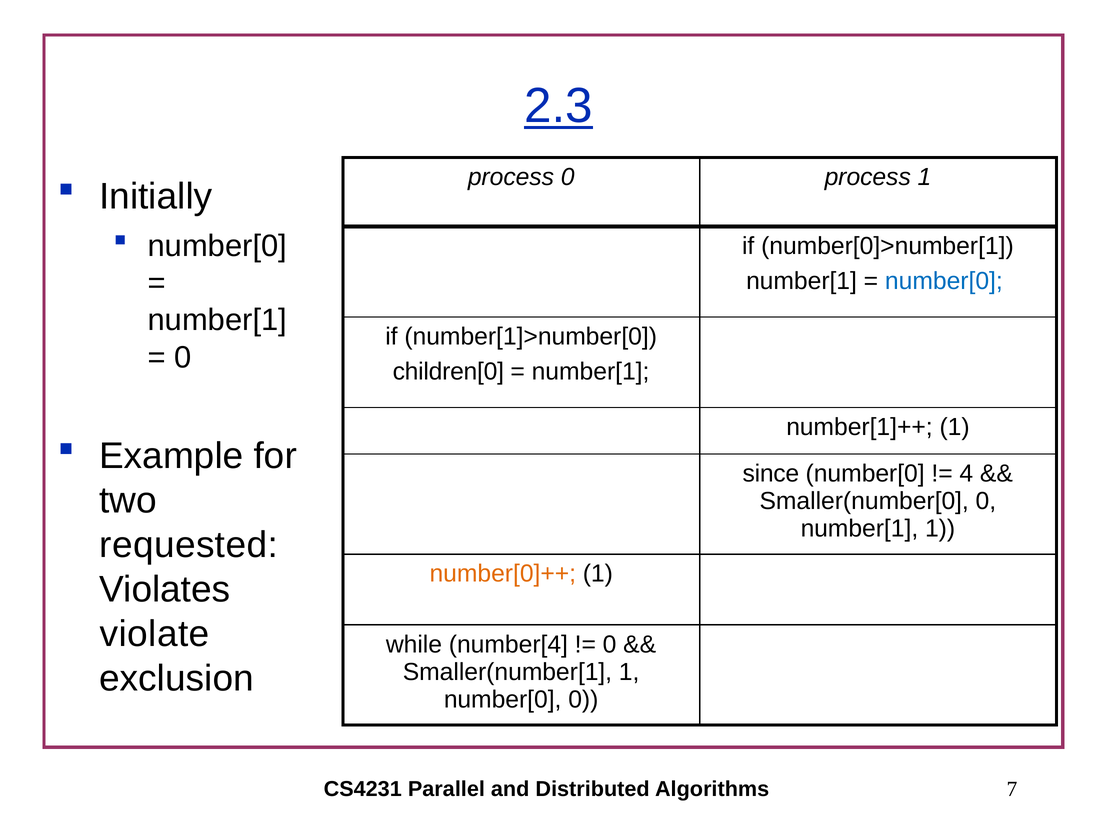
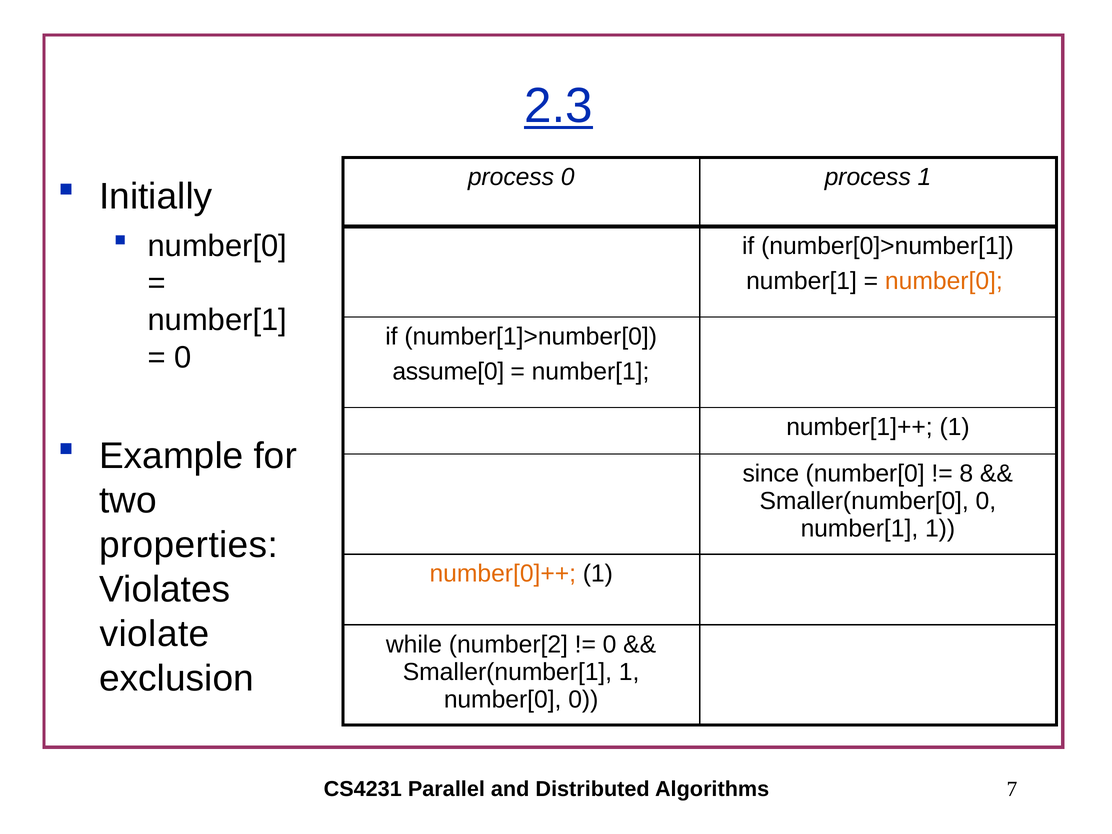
number[0 at (944, 281) colour: blue -> orange
children[0: children[0 -> assume[0
4: 4 -> 8
requested: requested -> properties
number[4: number[4 -> number[2
